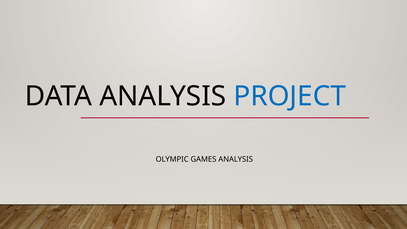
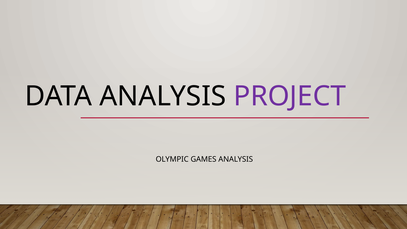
PROJECT colour: blue -> purple
